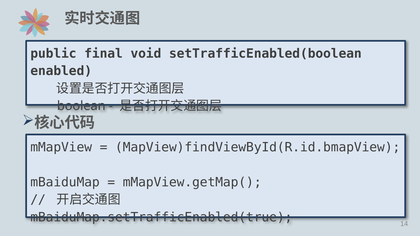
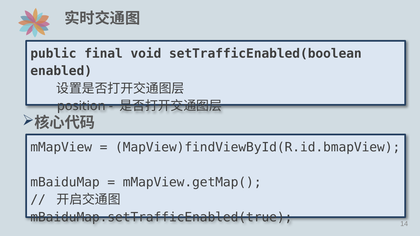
boolean: boolean -> position
